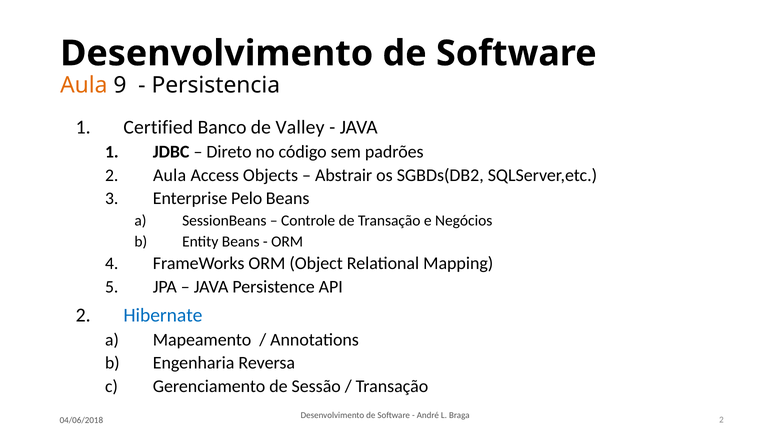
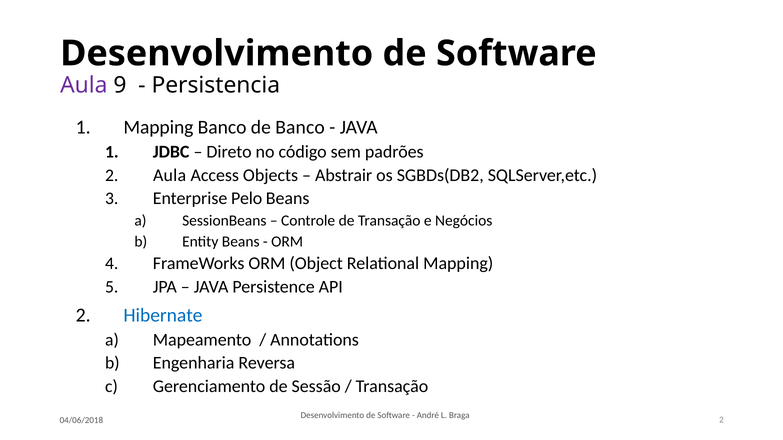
Aula at (84, 85) colour: orange -> purple
Certified at (158, 128): Certified -> Mapping
de Valley: Valley -> Banco
